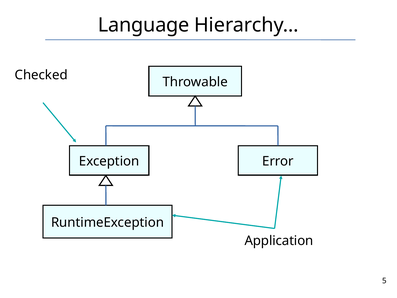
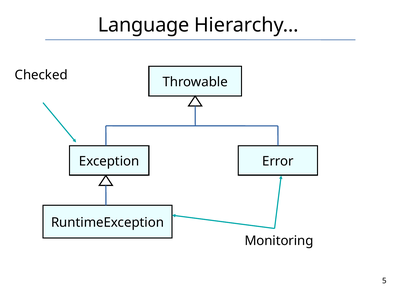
Application: Application -> Monitoring
